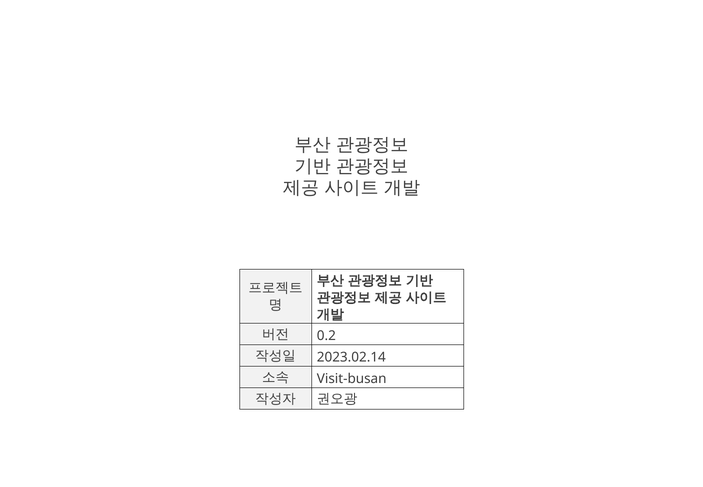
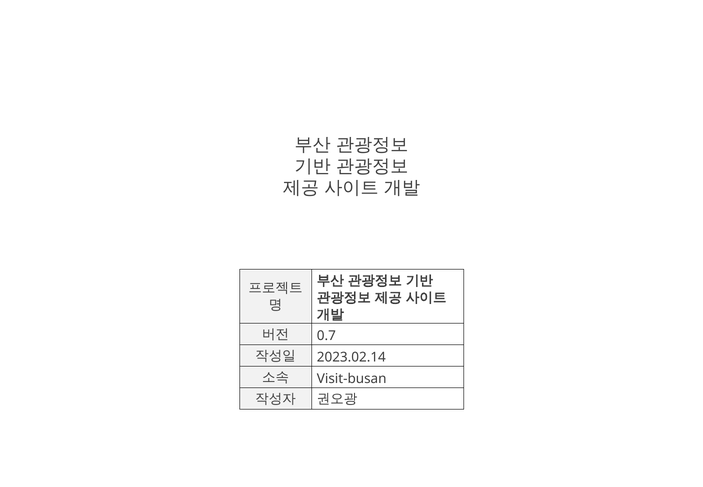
0.2: 0.2 -> 0.7
